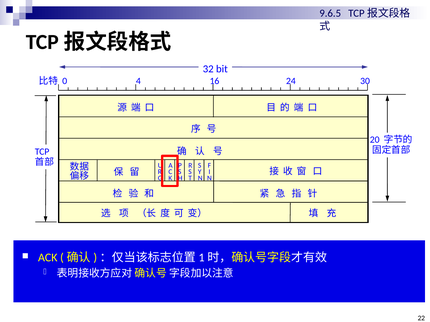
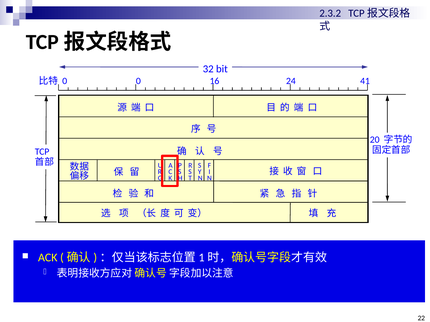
9.6.5: 9.6.5 -> 2.3.2
0 4: 4 -> 0
30: 30 -> 41
